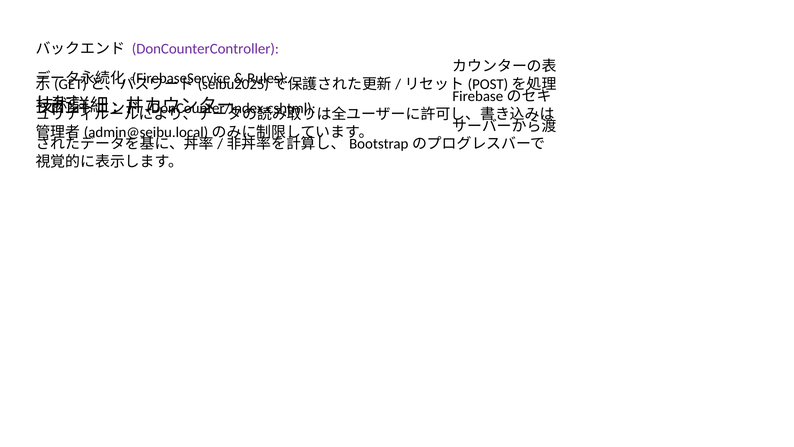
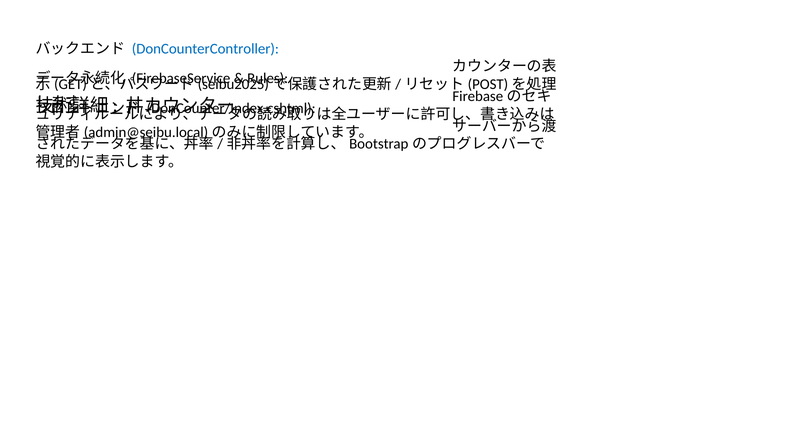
DonCounterController colour: purple -> blue
